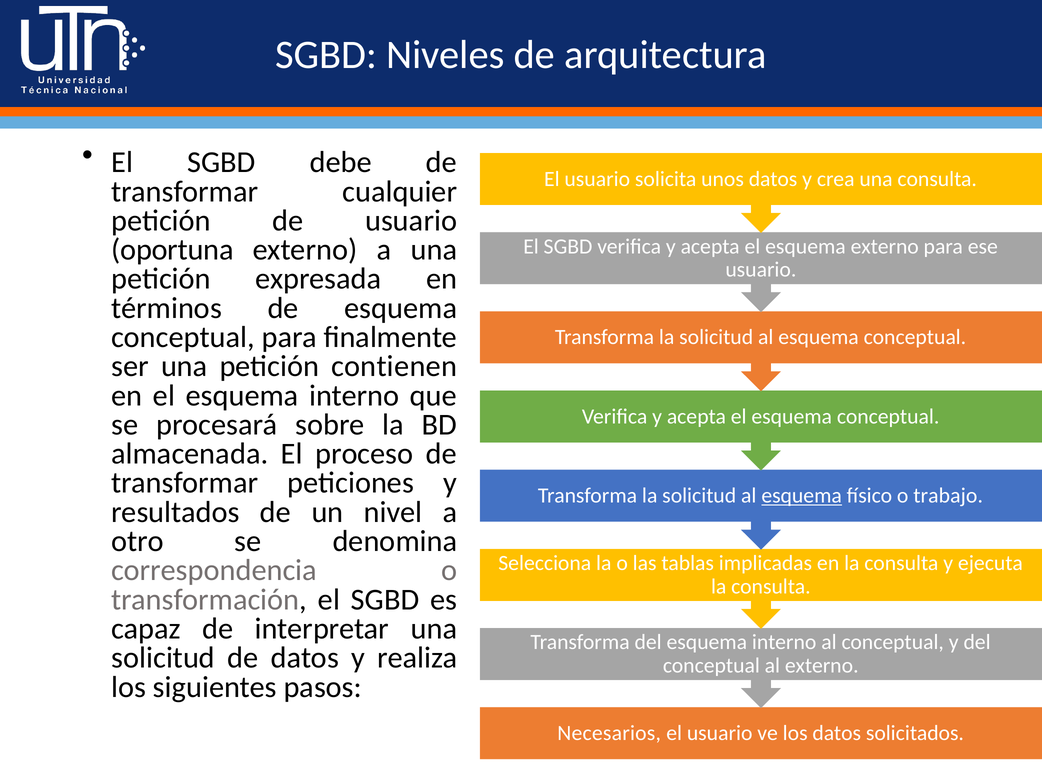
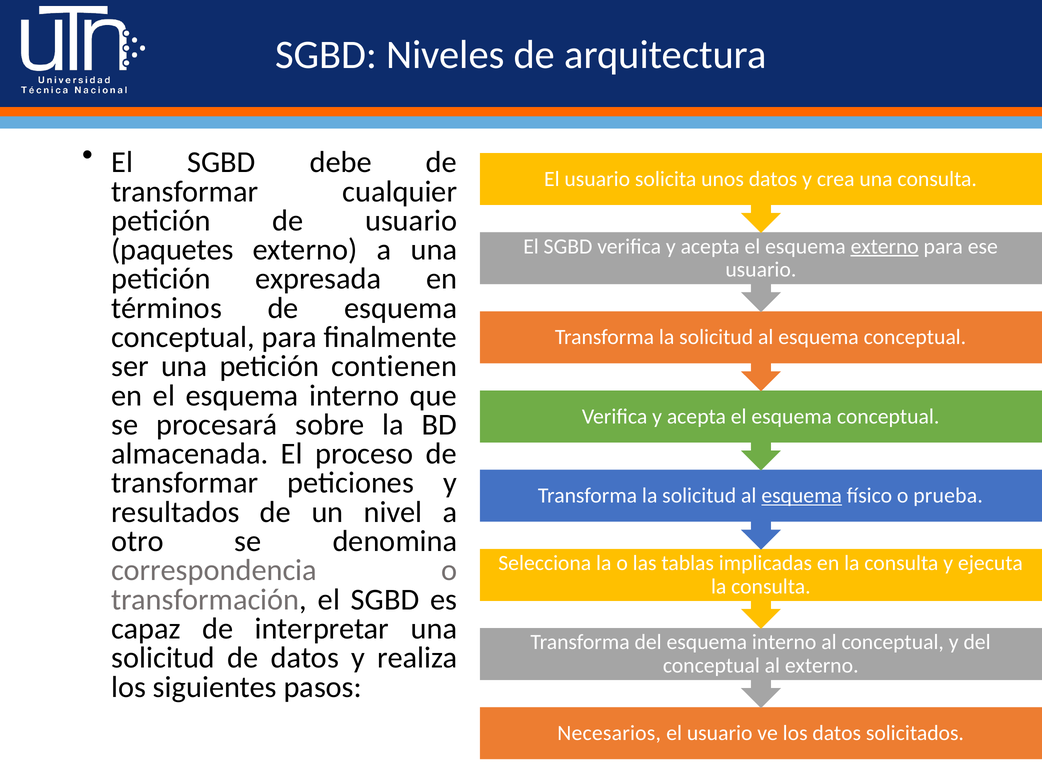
oportuna: oportuna -> paquetes
externo at (885, 247) underline: none -> present
trabajo: trabajo -> prueba
